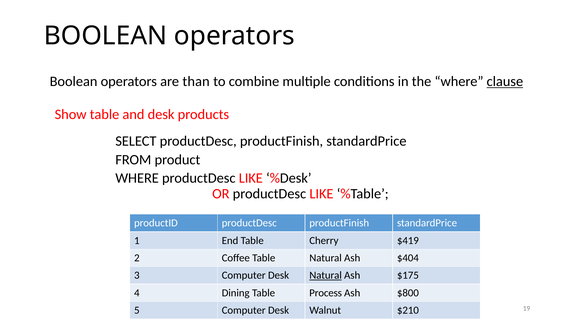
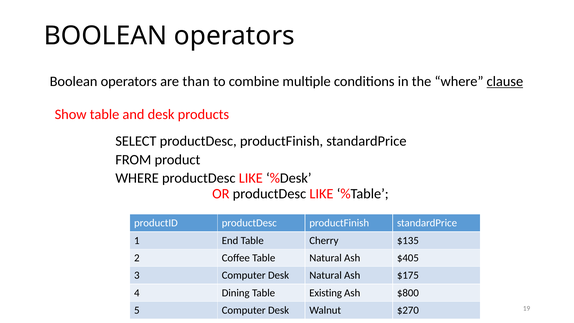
$419: $419 -> $135
$404: $404 -> $405
Natural at (326, 275) underline: present -> none
Process: Process -> Existing
$210: $210 -> $270
